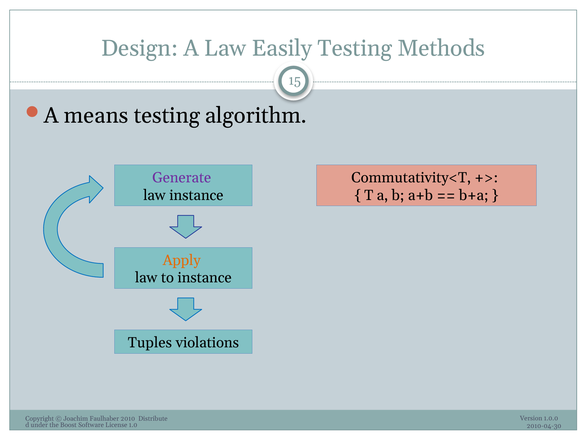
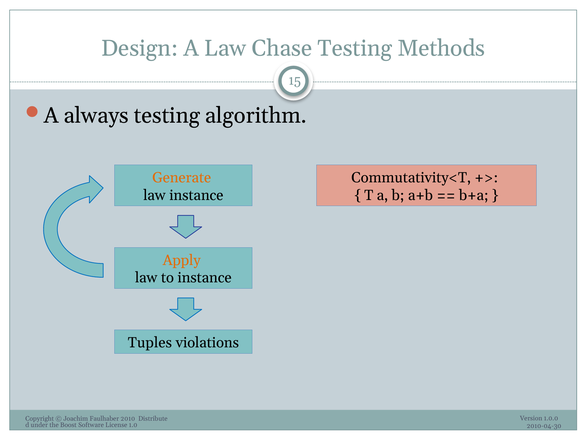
Easily: Easily -> Chase
means: means -> always
Generate colour: purple -> orange
